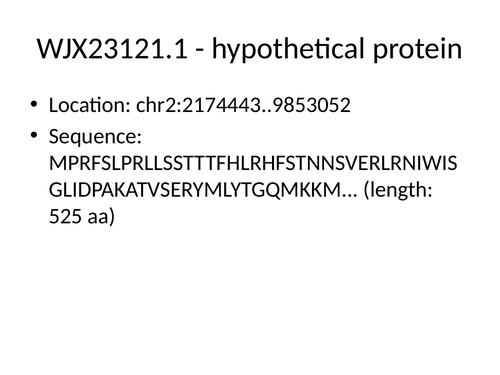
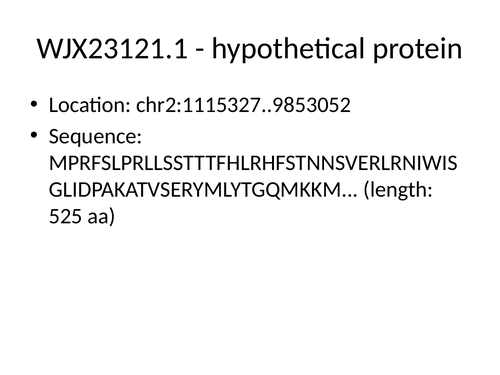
chr2:2174443..9853052: chr2:2174443..9853052 -> chr2:1115327..9853052
